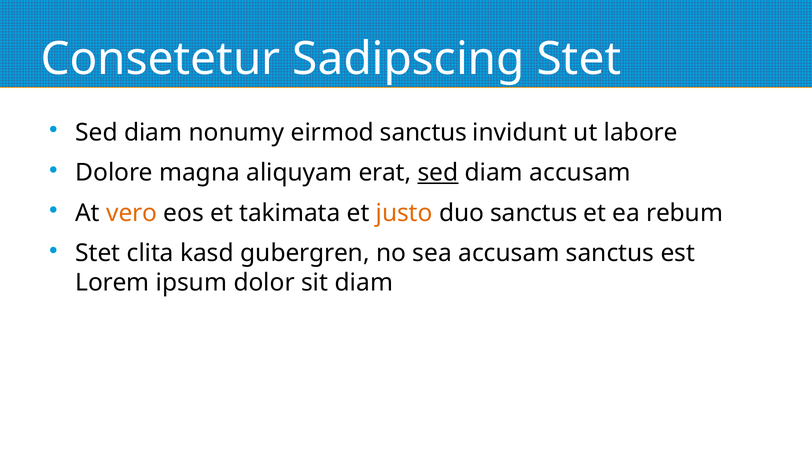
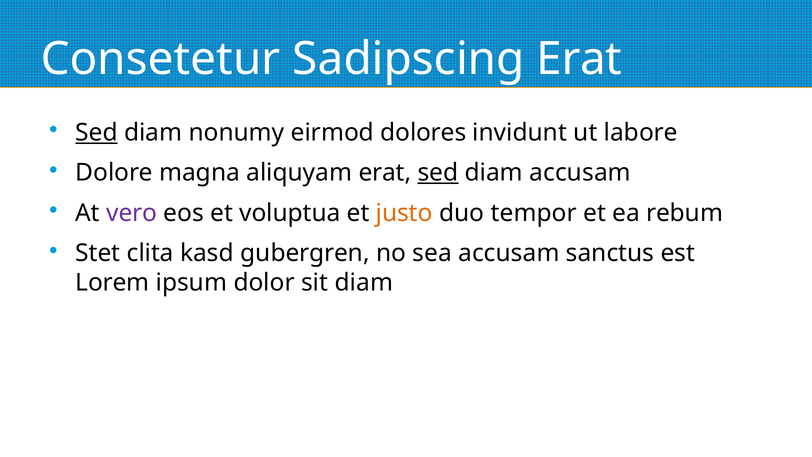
Sadipscing Stet: Stet -> Erat
Sed at (96, 132) underline: none -> present
eirmod sanctus: sanctus -> dolores
vero colour: orange -> purple
takimata: takimata -> voluptua
duo sanctus: sanctus -> tempor
